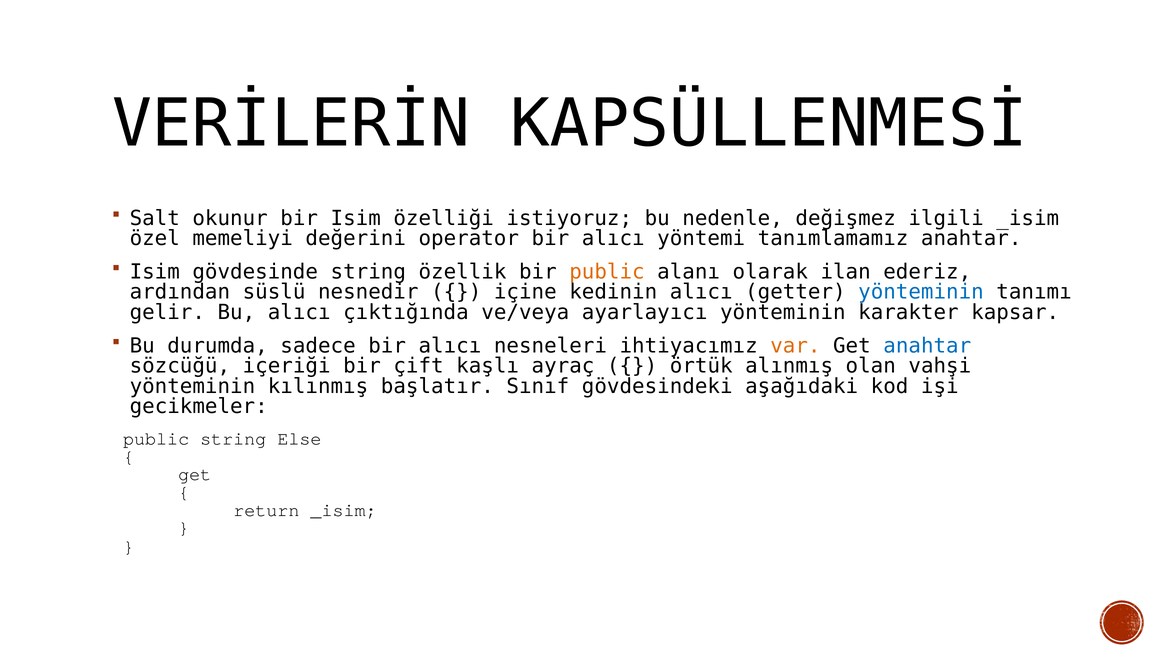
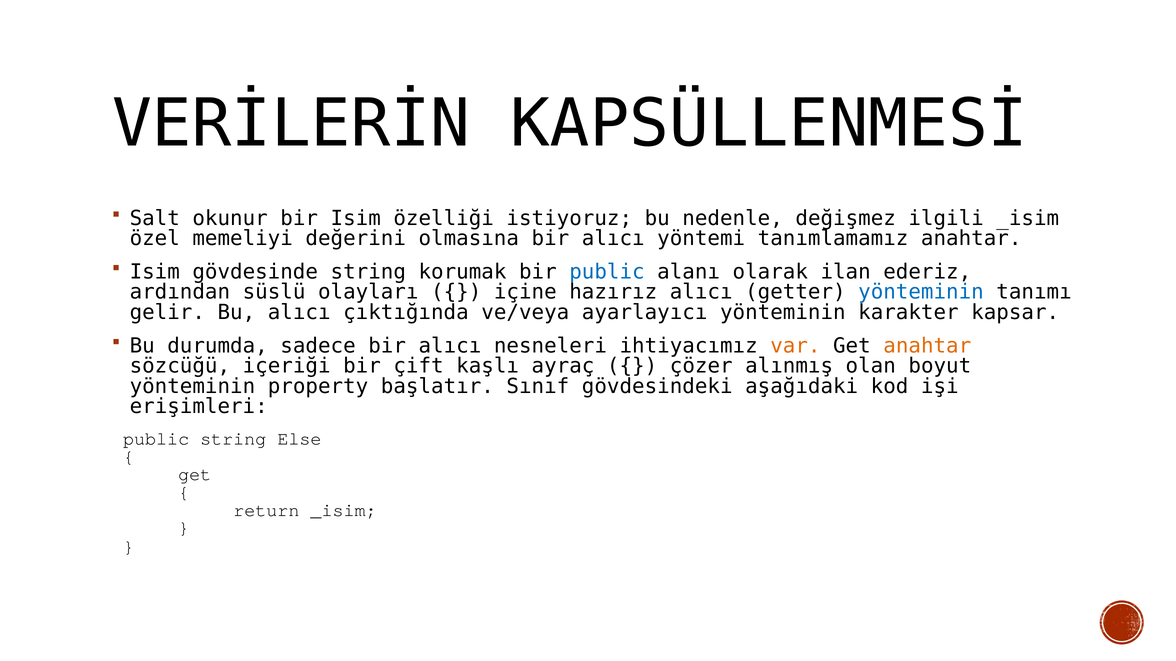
operator: operator -> olmasına
özellik: özellik -> korumak
public at (607, 272) colour: orange -> blue
nesnedir: nesnedir -> olayları
kedinin: kedinin -> hazırız
anahtar at (927, 346) colour: blue -> orange
örtük: örtük -> çözer
vahşi: vahşi -> boyut
kılınmış: kılınmış -> property
gecikmeler: gecikmeler -> erişimleri
